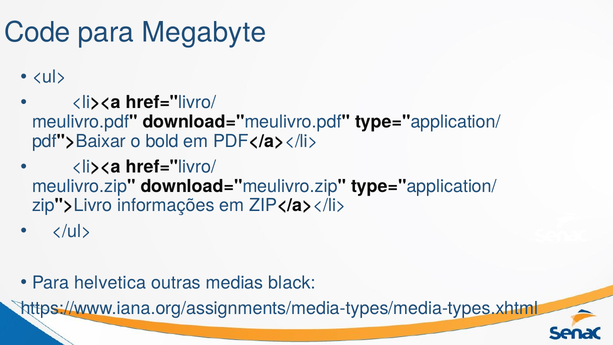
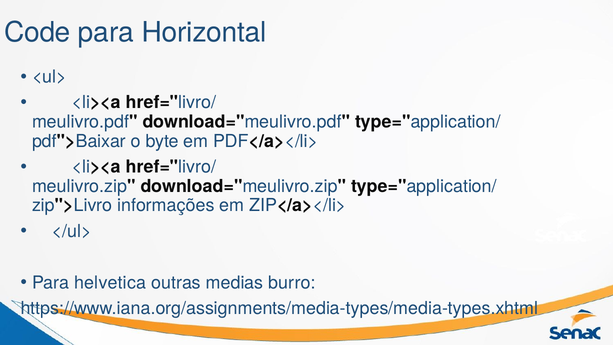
Megabyte: Megabyte -> Horizontal
bold: bold -> byte
black: black -> burro
